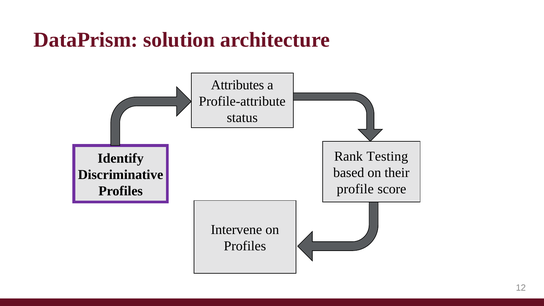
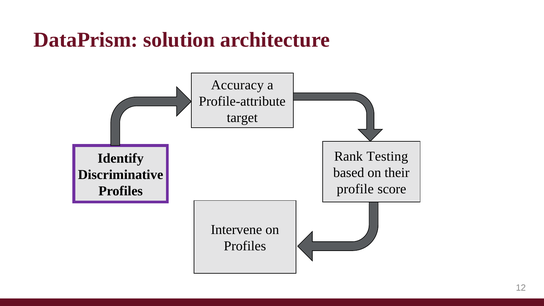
Attributes: Attributes -> Accuracy
status: status -> target
